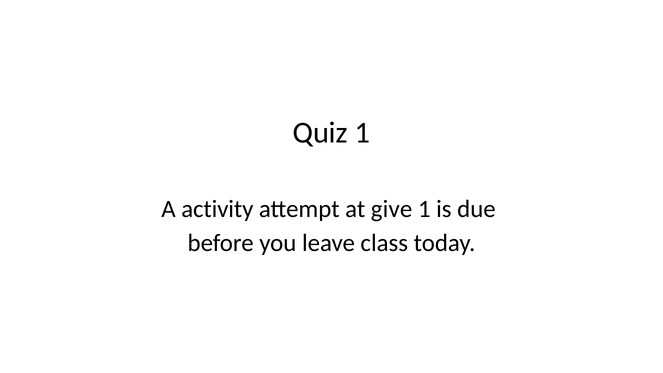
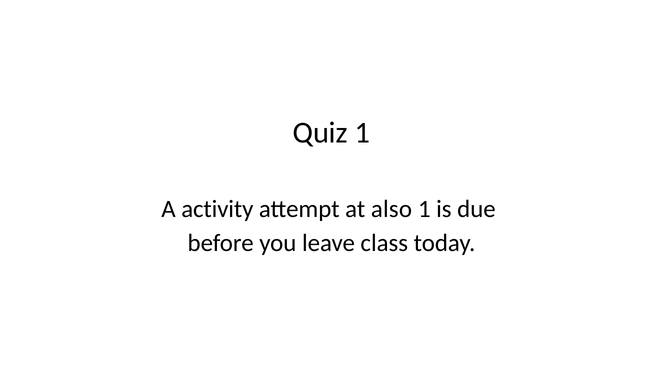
give: give -> also
